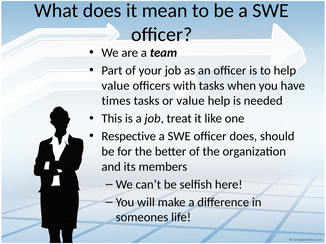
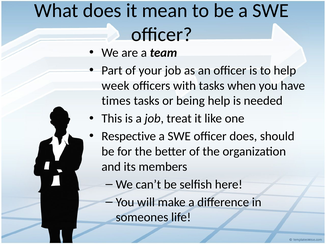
value at (116, 86): value -> week
or value: value -> being
